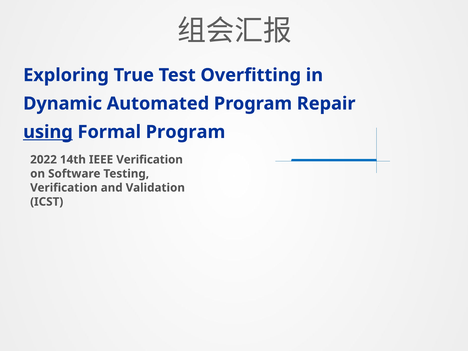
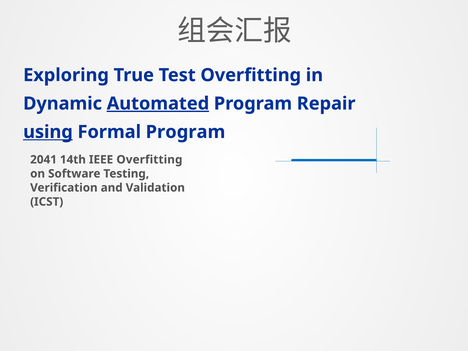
Automated underline: none -> present
2022: 2022 -> 2041
IEEE Verification: Verification -> Overfitting
